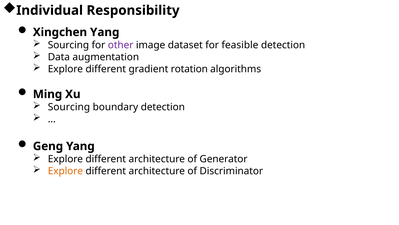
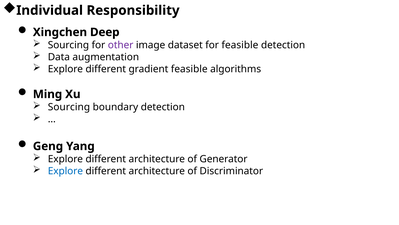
Xingchen Yang: Yang -> Deep
gradient rotation: rotation -> feasible
Explore at (65, 171) colour: orange -> blue
